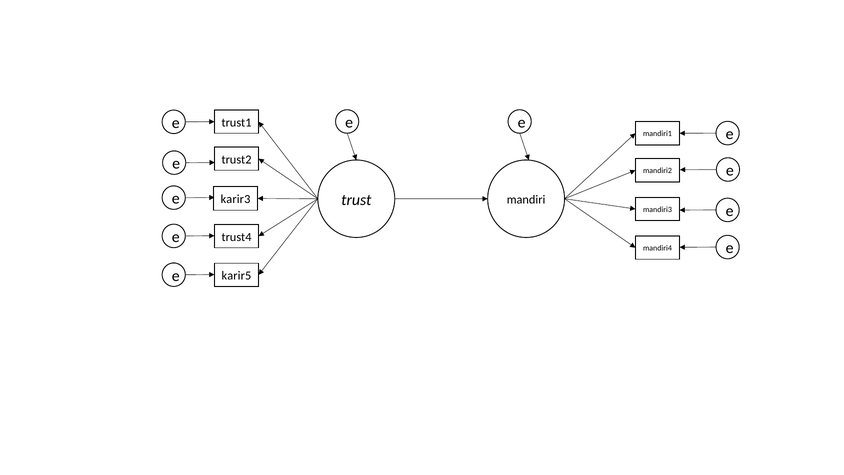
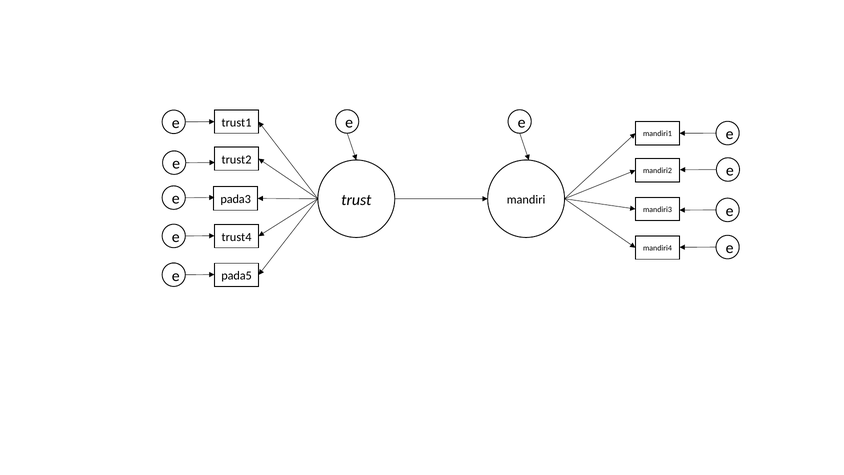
karir3: karir3 -> pada3
karir5: karir5 -> pada5
